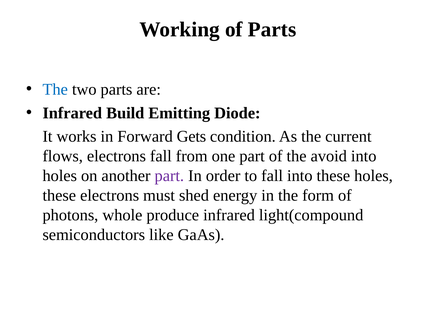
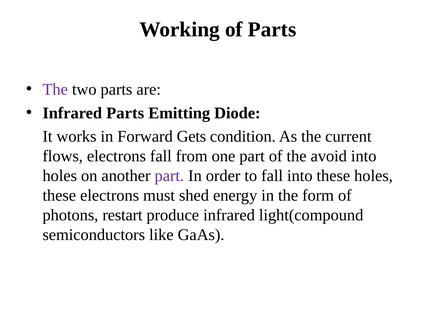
The at (55, 89) colour: blue -> purple
Infrared Build: Build -> Parts
whole: whole -> restart
